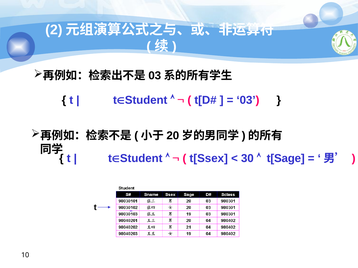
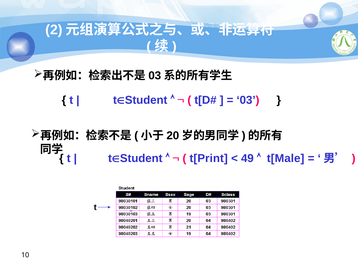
t[Ssex: t[Ssex -> t[Print
30: 30 -> 49
t[Sage: t[Sage -> t[Male
